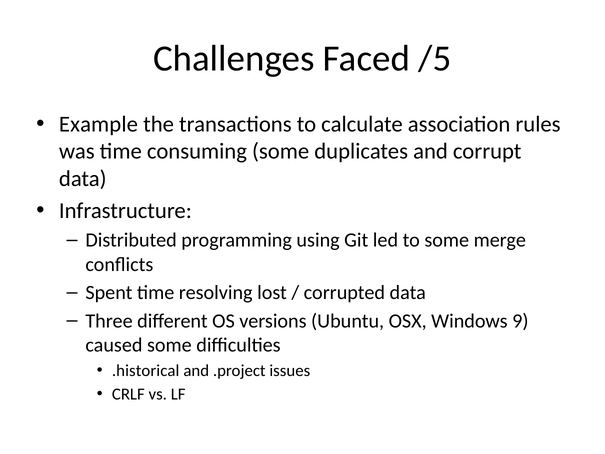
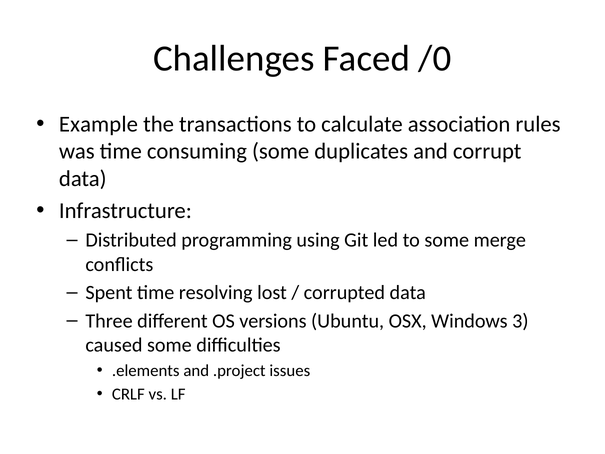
/5: /5 -> /0
9: 9 -> 3
.historical: .historical -> .elements
